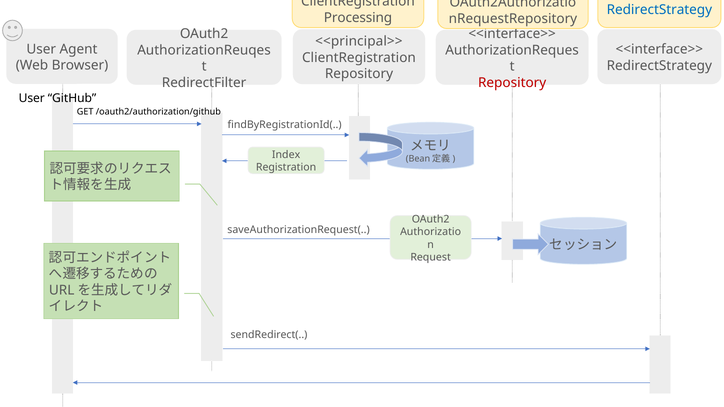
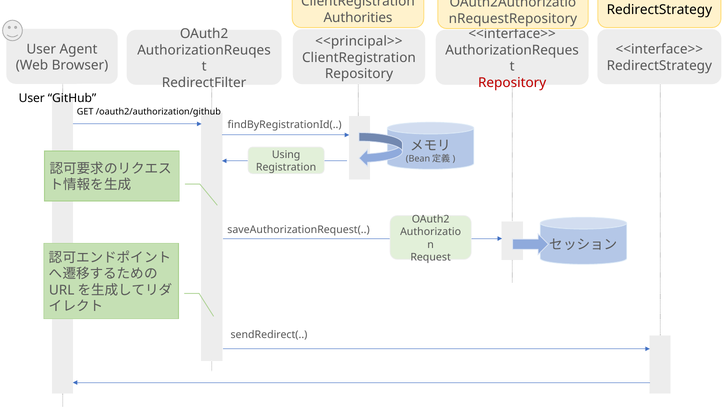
RedirectStrategy at (659, 10) colour: blue -> black
Processing: Processing -> Authorities
Index: Index -> Using
